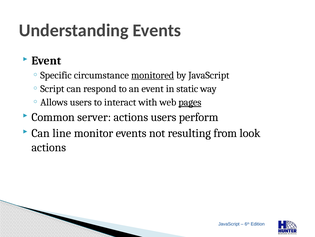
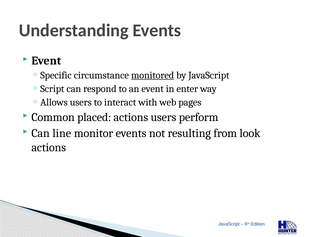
static: static -> enter
pages underline: present -> none
server: server -> placed
